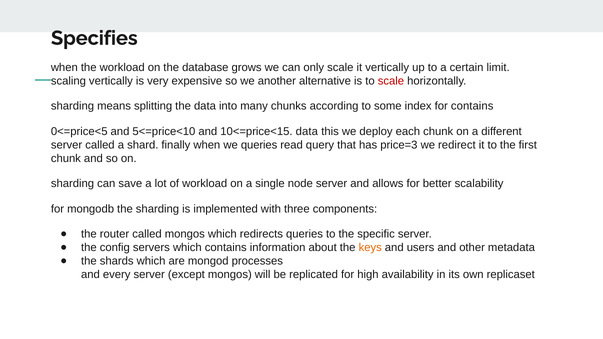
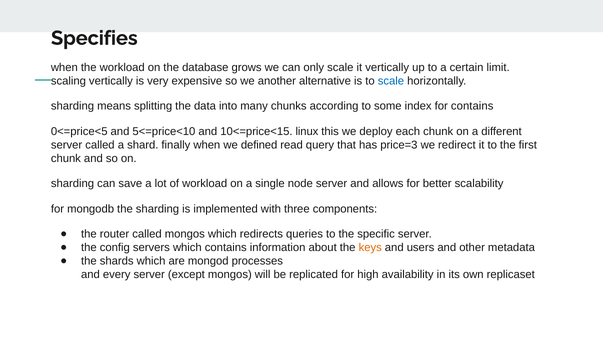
scale at (391, 81) colour: red -> blue
10<=price<15 data: data -> linux
we queries: queries -> defined
